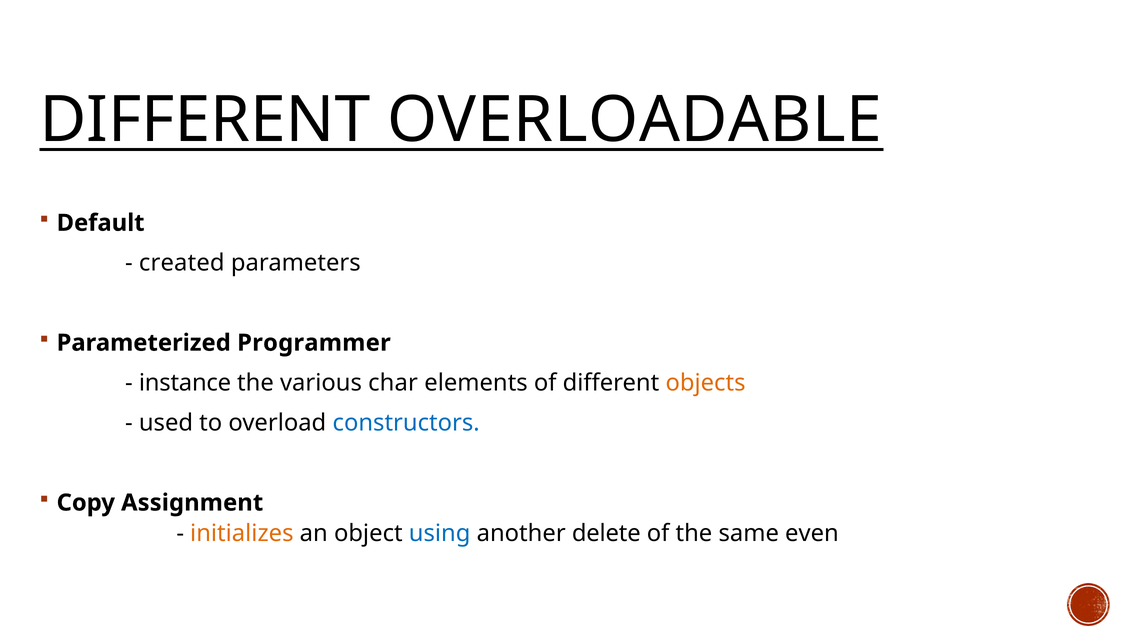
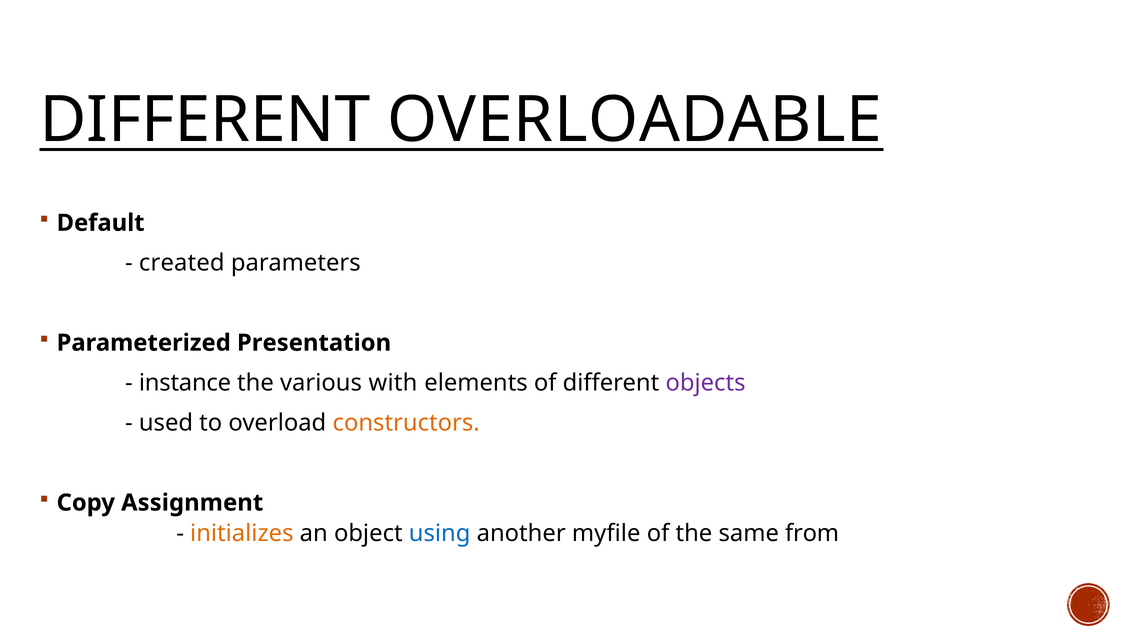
Programmer: Programmer -> Presentation
char: char -> with
objects colour: orange -> purple
constructors colour: blue -> orange
delete: delete -> myfile
even: even -> from
